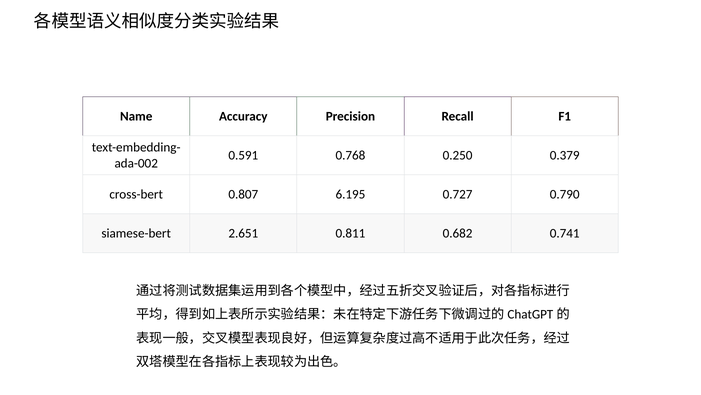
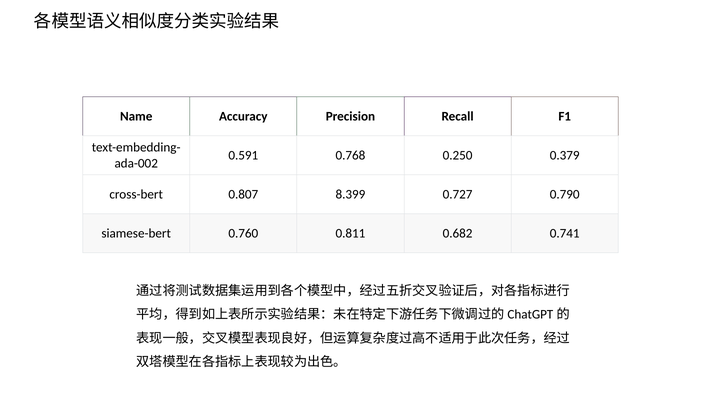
6.195: 6.195 -> 8.399
2.651: 2.651 -> 0.760
